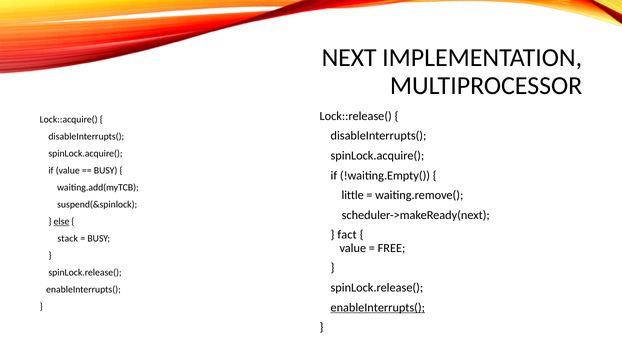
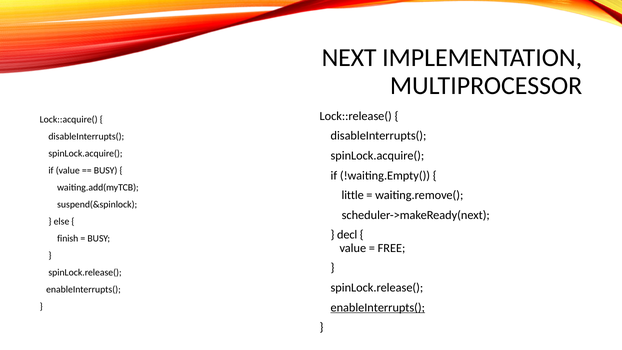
else underline: present -> none
fact: fact -> decl
stack: stack -> finish
